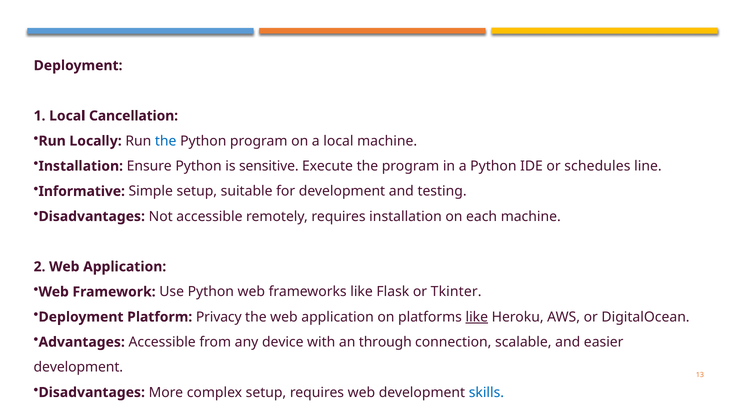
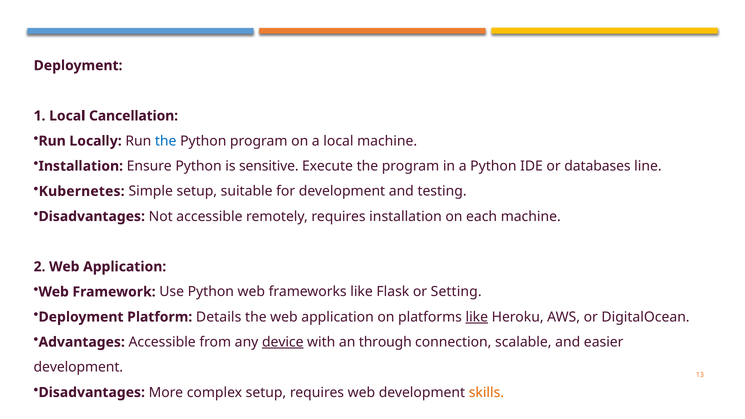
schedules: schedules -> databases
Informative: Informative -> Kubernetes
Tkinter: Tkinter -> Setting
Privacy: Privacy -> Details
device underline: none -> present
skills colour: blue -> orange
